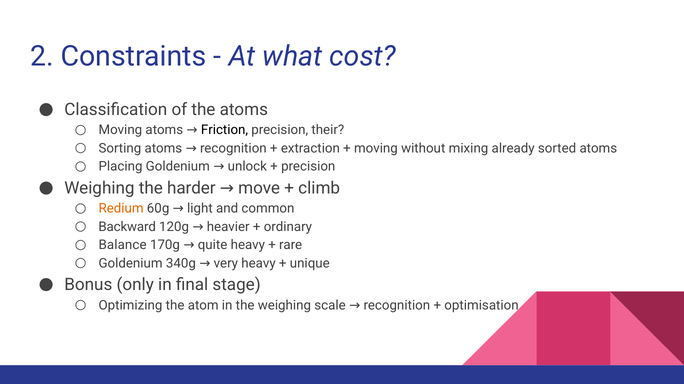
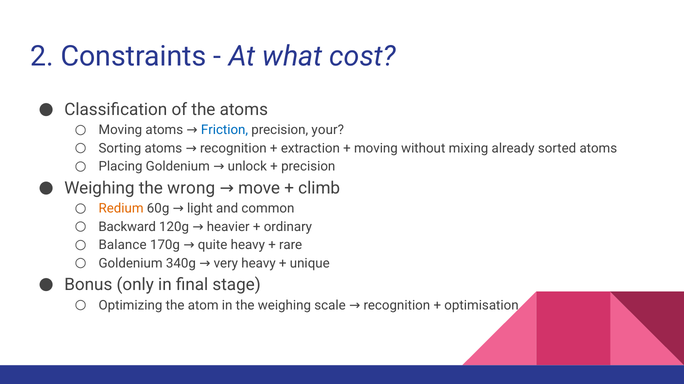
Friction colour: black -> blue
their: their -> your
harder: harder -> wrong
